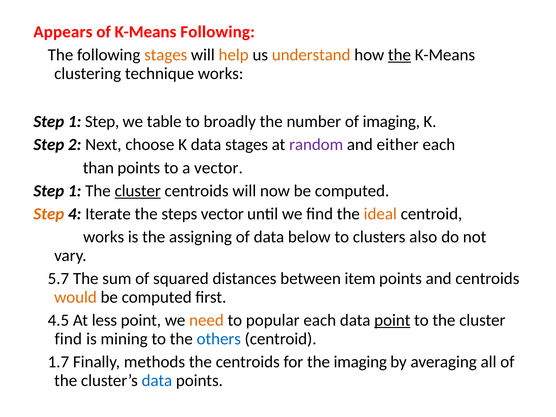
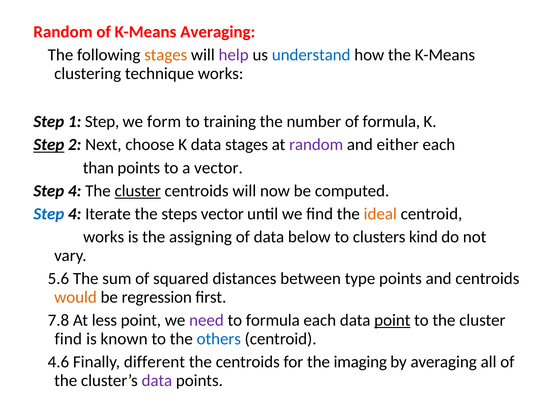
Appears at (63, 32): Appears -> Random
K-Means Following: Following -> Averaging
help colour: orange -> purple
understand colour: orange -> blue
the at (399, 55) underline: present -> none
table: table -> form
broadly: broadly -> training
of imaging: imaging -> formula
Step at (49, 145) underline: none -> present
1 at (75, 191): 1 -> 4
Step at (49, 214) colour: orange -> blue
also: also -> kind
5.7: 5.7 -> 5.6
item: item -> type
computed at (157, 297): computed -> regression
4.5: 4.5 -> 7.8
need colour: orange -> purple
to popular: popular -> formula
mining: mining -> known
1.7: 1.7 -> 4.6
methods: methods -> different
data at (157, 380) colour: blue -> purple
